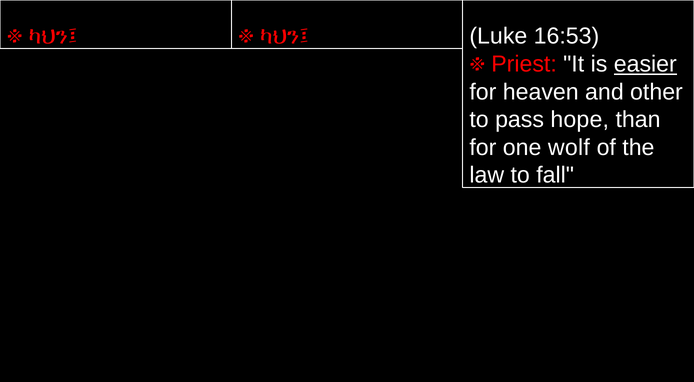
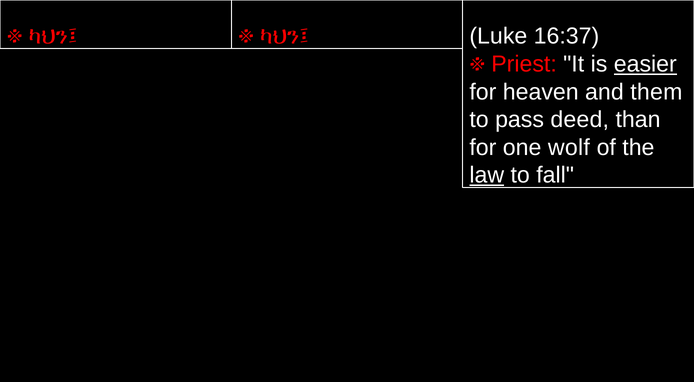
16:53: 16:53 -> 16:37
other: other -> them
hope: hope -> deed
law underline: none -> present
